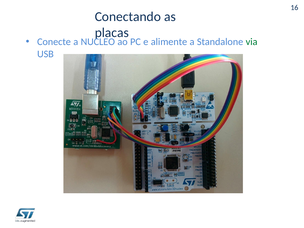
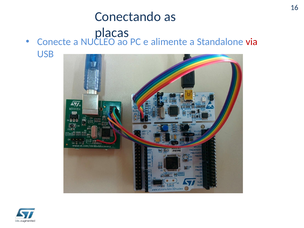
via colour: green -> red
